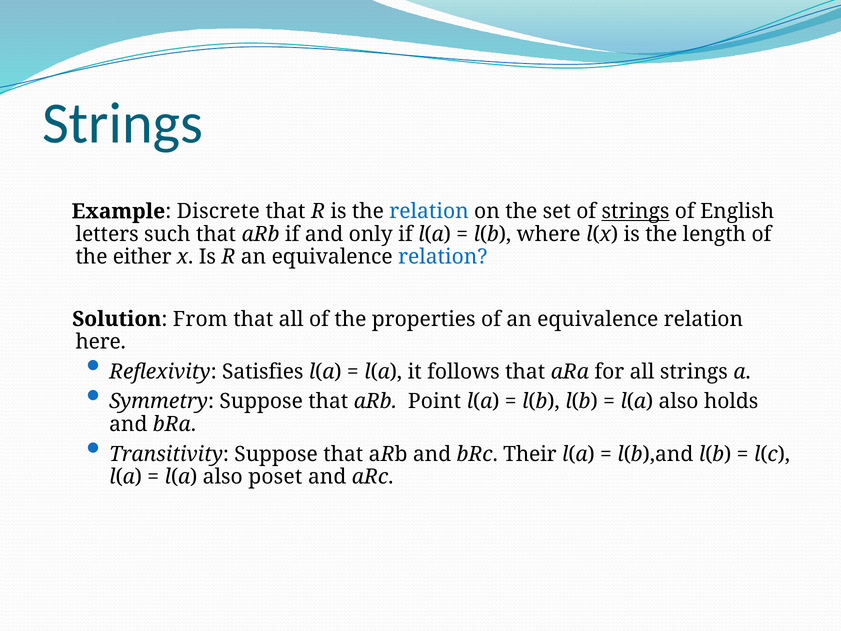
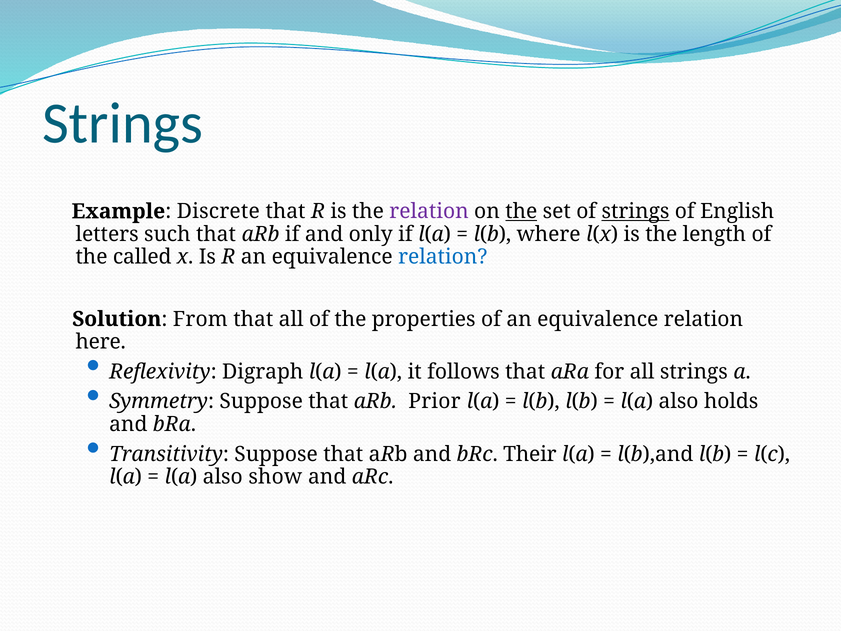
relation at (429, 211) colour: blue -> purple
the at (521, 211) underline: none -> present
either: either -> called
Satisfies: Satisfies -> Digraph
Point: Point -> Prior
poset: poset -> show
